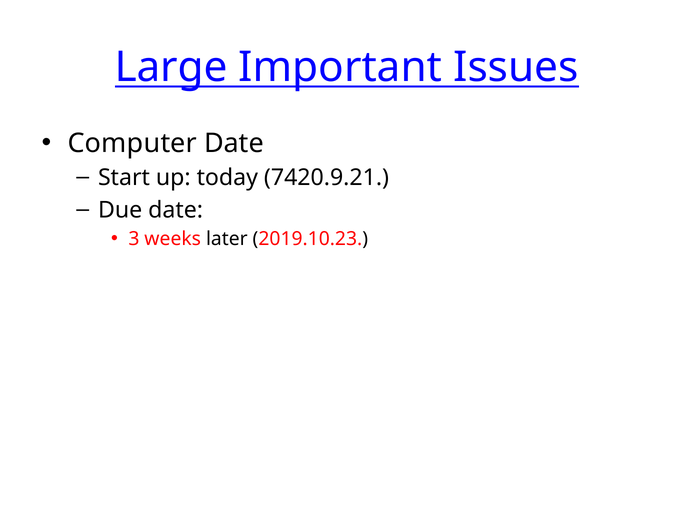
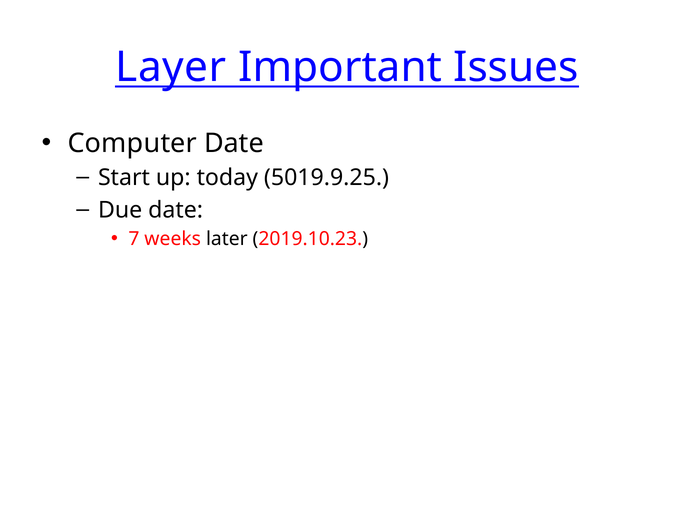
Large: Large -> Layer
7420.9.21: 7420.9.21 -> 5019.9.25
3: 3 -> 7
